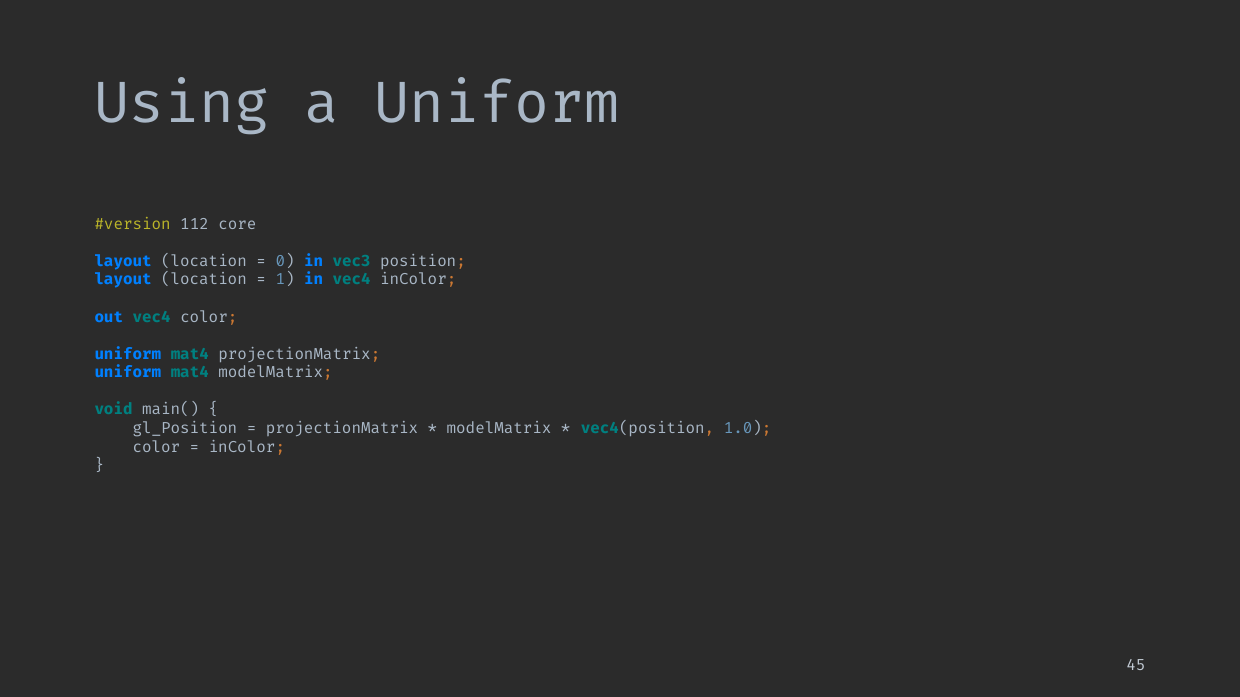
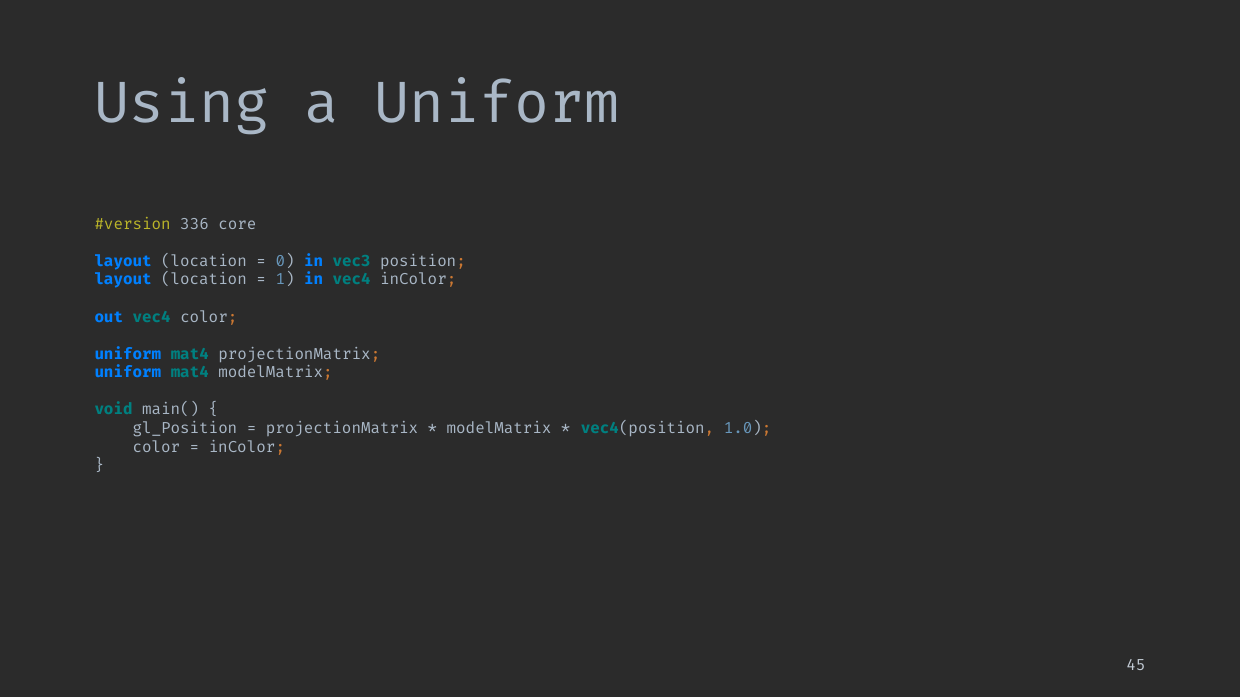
112: 112 -> 336
